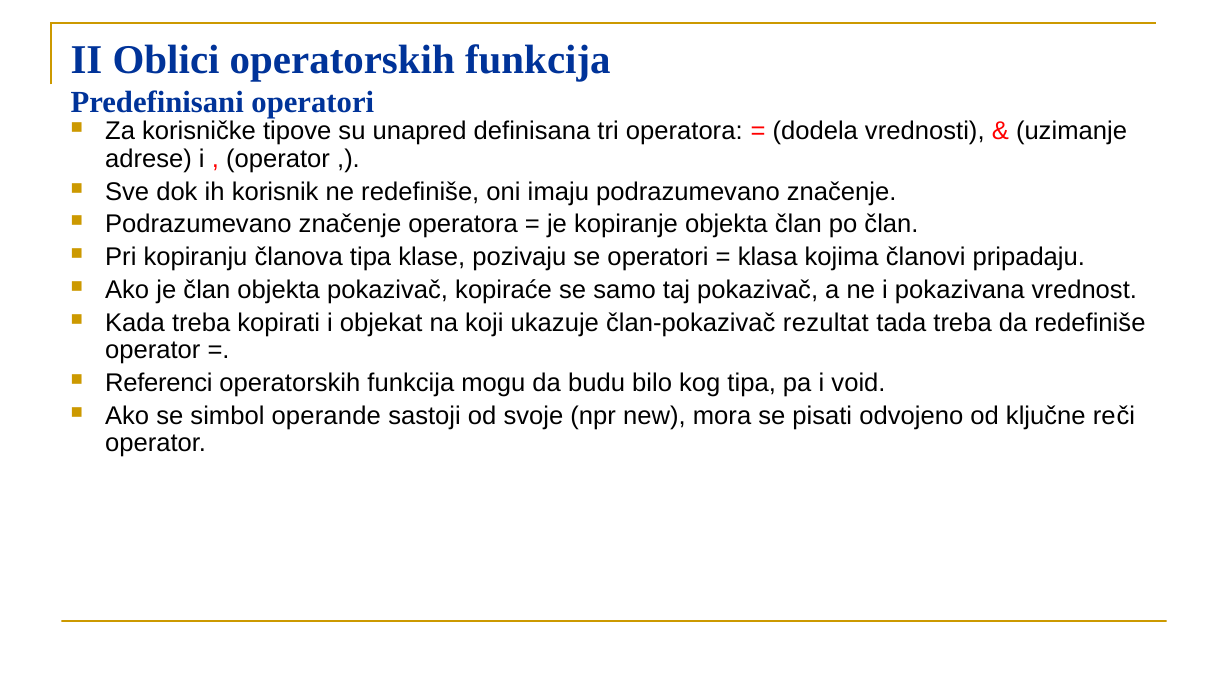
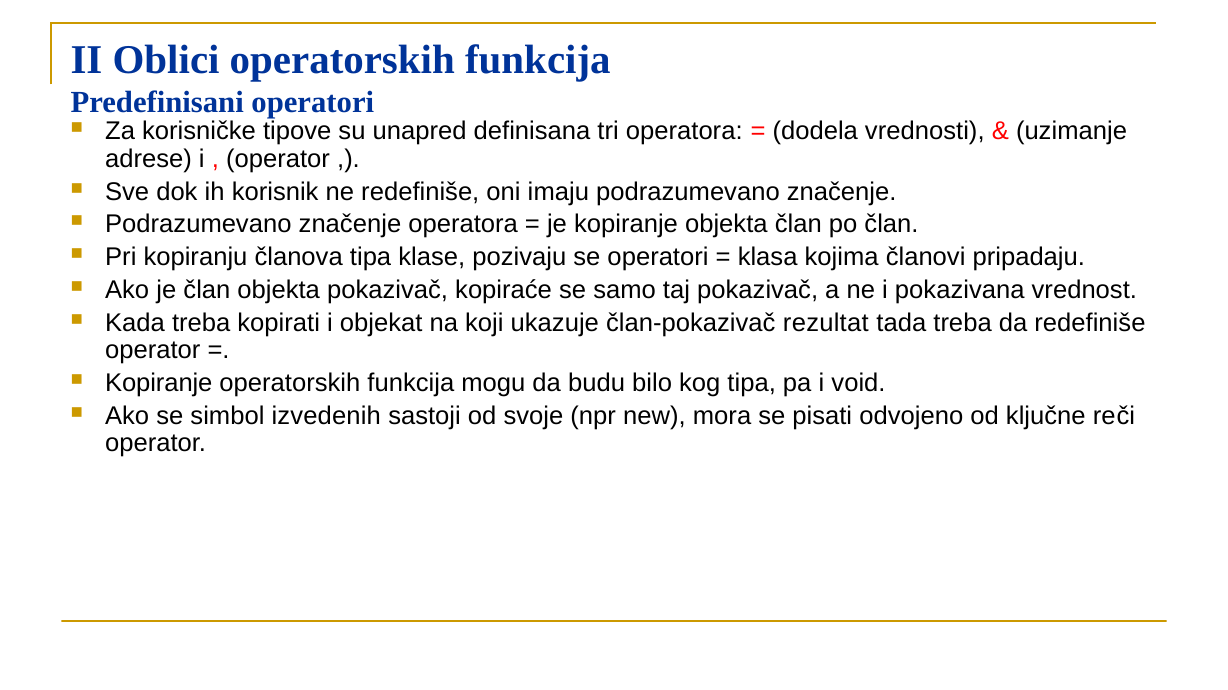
Referenci at (159, 383): Referenci -> Kopiranje
operande: operande -> izvedenih
